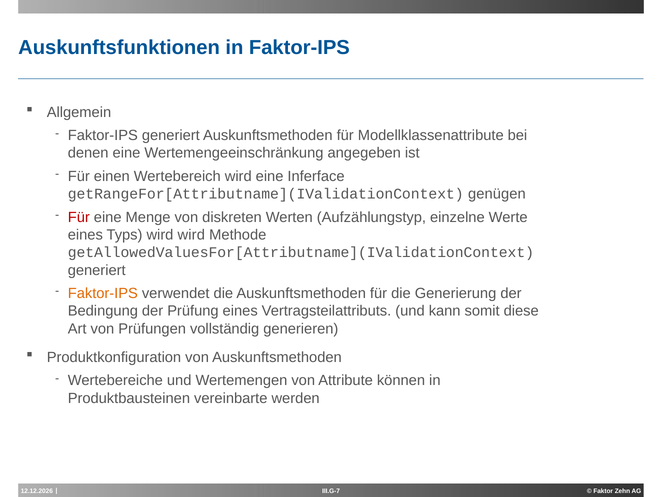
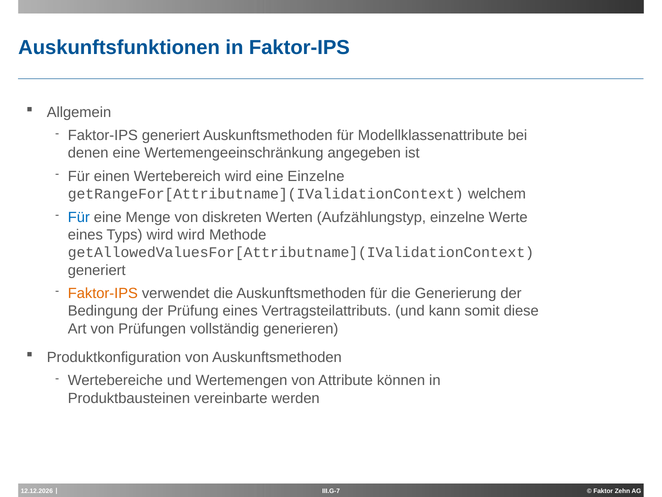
eine Inferface: Inferface -> Einzelne
genügen: genügen -> welchem
Für at (79, 217) colour: red -> blue
